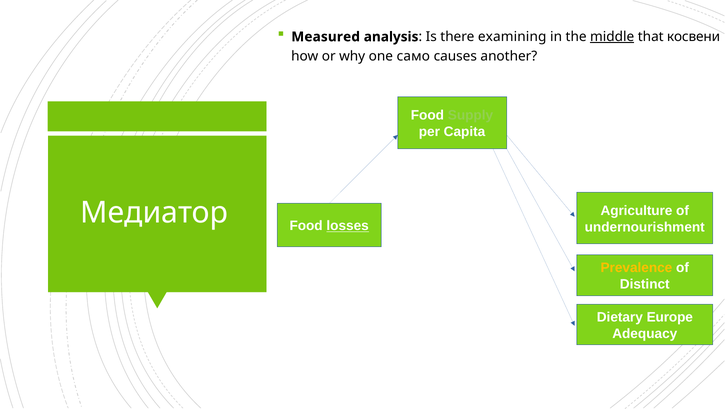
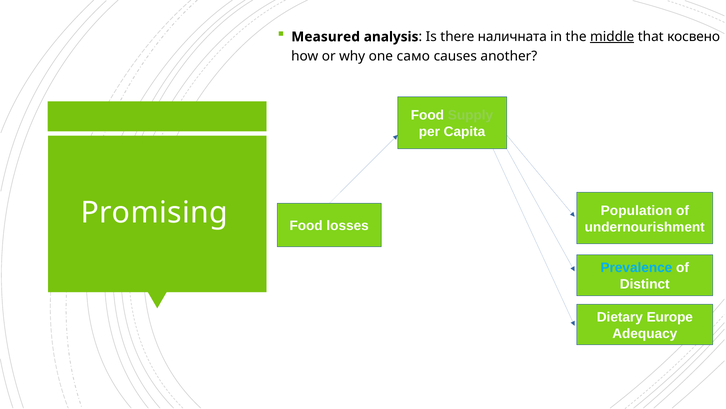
examining: examining -> наличната
косвени: косвени -> косвено
Медиатор: Медиатор -> Promising
losses underline: present -> none
Agriculture: Agriculture -> Population
Prevalence colour: yellow -> light blue
